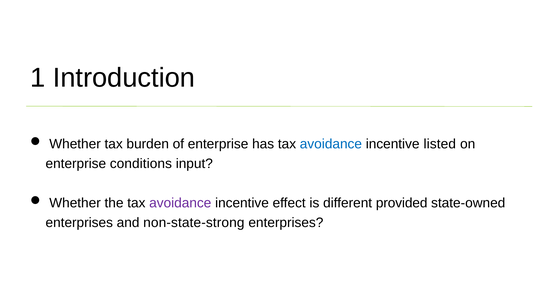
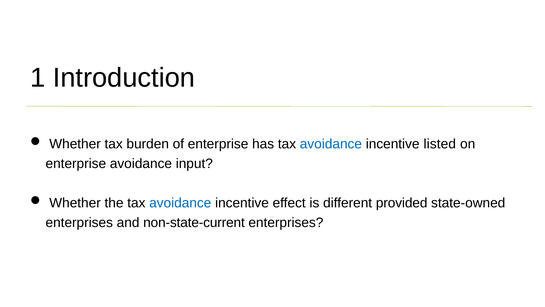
enterprise conditions: conditions -> avoidance
avoidance at (180, 203) colour: purple -> blue
non-state-strong: non-state-strong -> non-state-current
